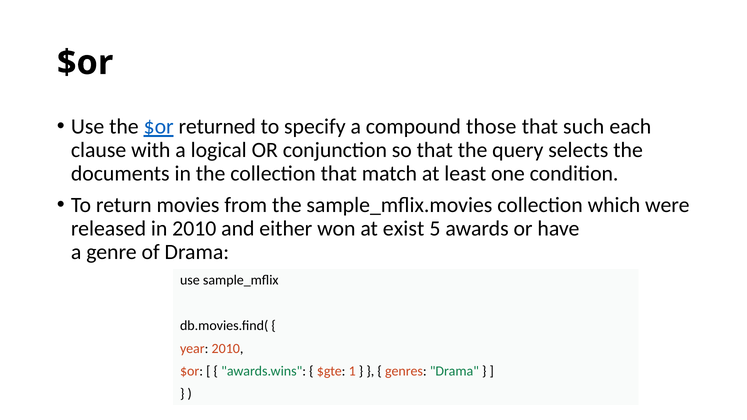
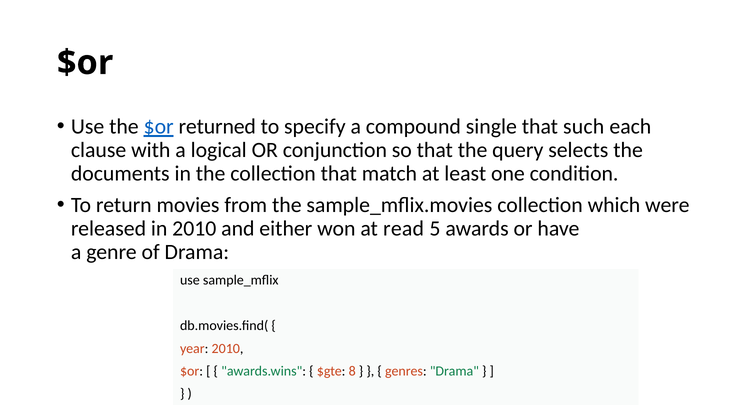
those: those -> single
exist: exist -> read
1: 1 -> 8
